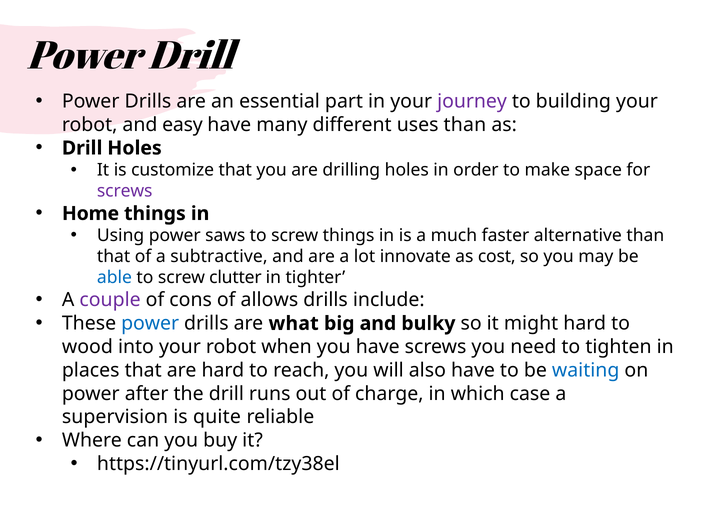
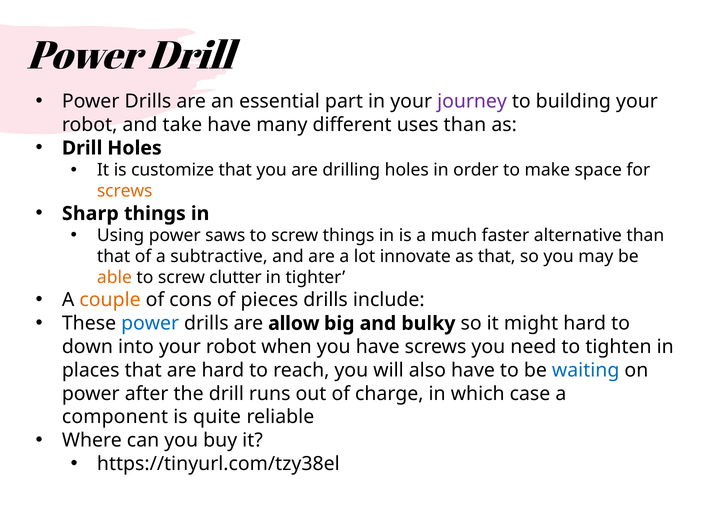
easy: easy -> take
screws at (125, 191) colour: purple -> orange
Home: Home -> Sharp
as cost: cost -> that
able colour: blue -> orange
couple colour: purple -> orange
allows: allows -> pieces
what: what -> allow
wood: wood -> down
supervision: supervision -> component
